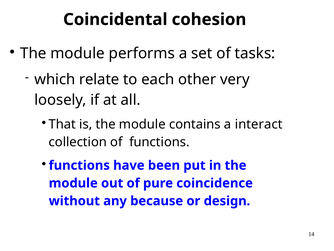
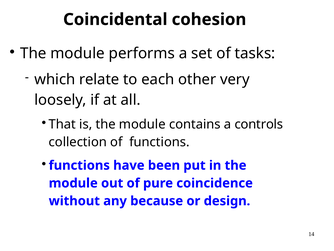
interact: interact -> controls
